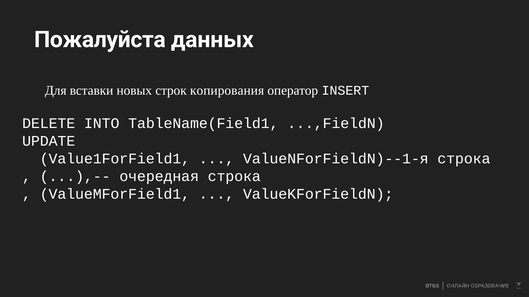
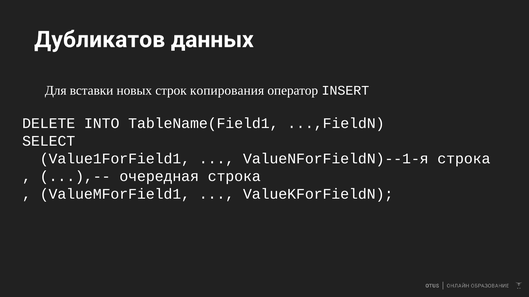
Пожалуйста: Пожалуйста -> Дубликатов
UPDATE: UPDATE -> SELECT
